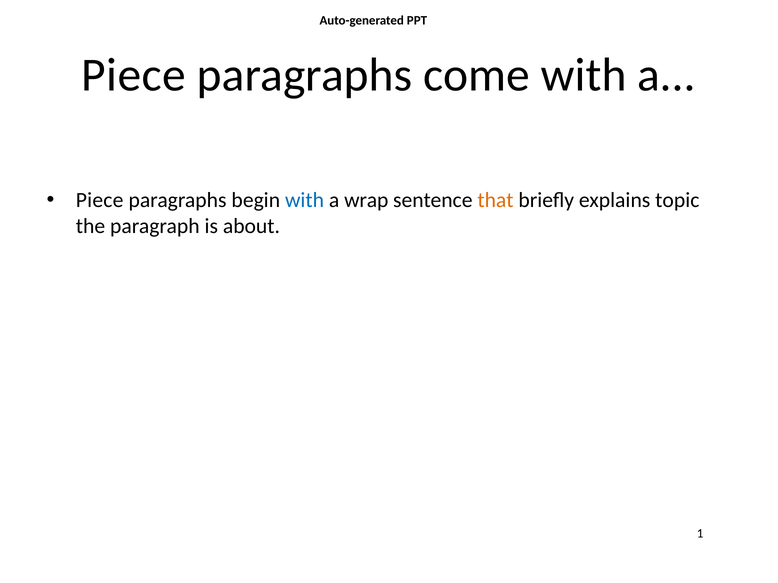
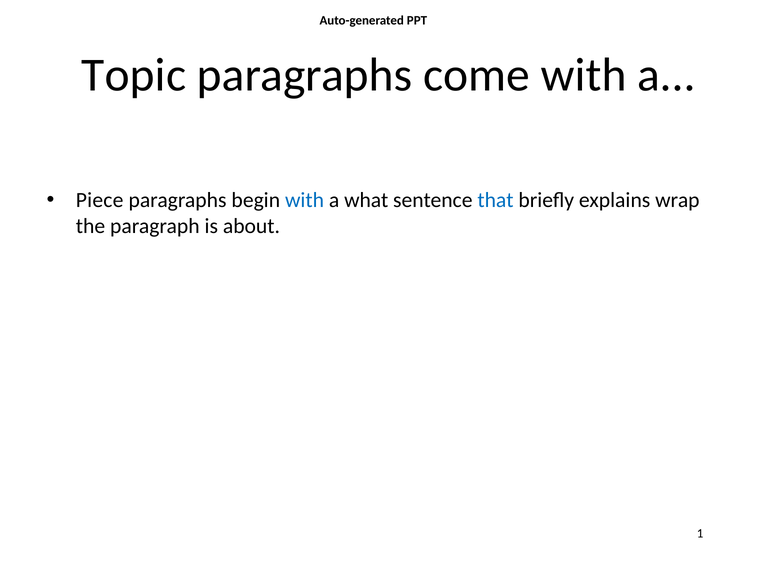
Piece at (134, 75): Piece -> Topic
wrap: wrap -> what
that colour: orange -> blue
topic: topic -> wrap
